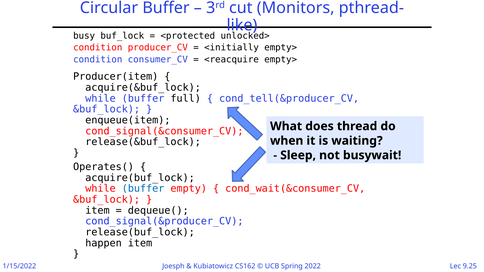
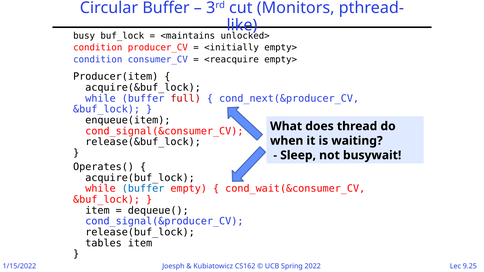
<protected: <protected -> <maintains
full colour: black -> red
cond_tell(&producer_CV: cond_tell(&producer_CV -> cond_next(&producer_CV
happen: happen -> tables
